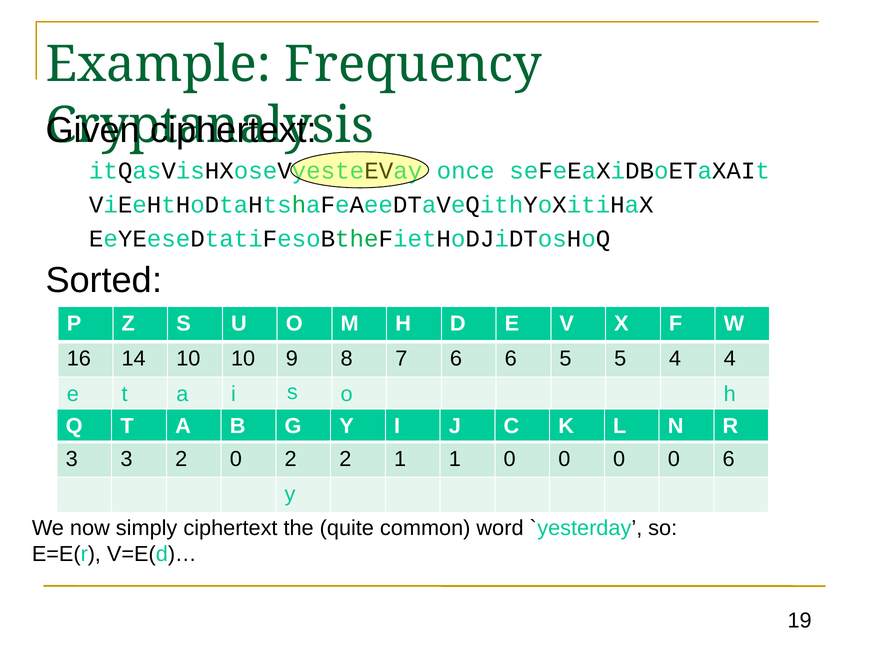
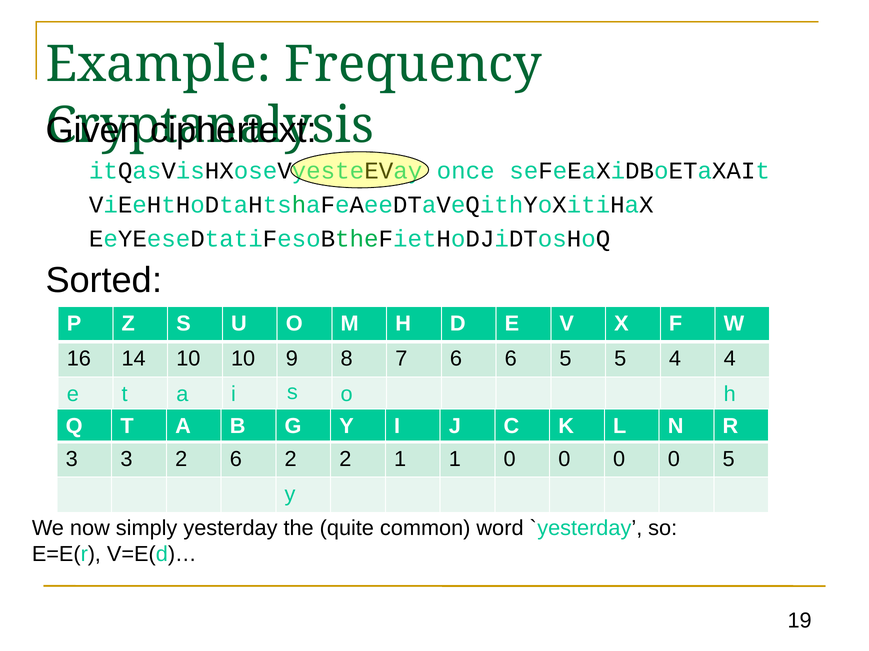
2 0: 0 -> 6
0 6: 6 -> 5
simply ciphertext: ciphertext -> yesterday
